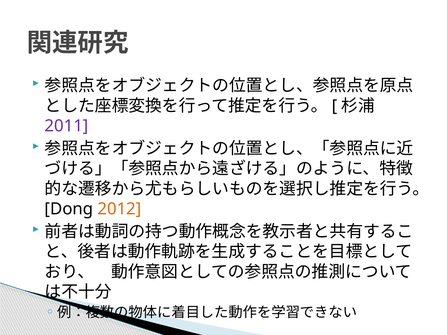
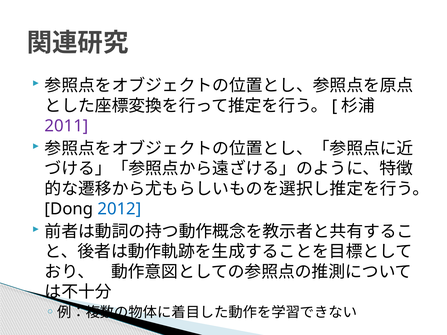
2012 colour: orange -> blue
